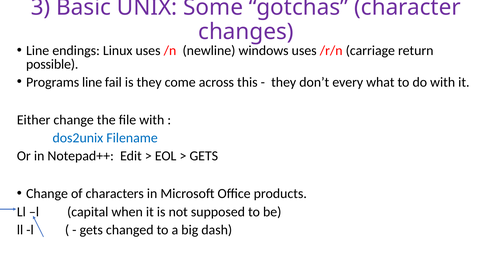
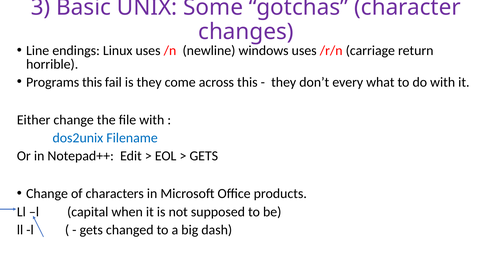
possible: possible -> horrible
Programs line: line -> this
